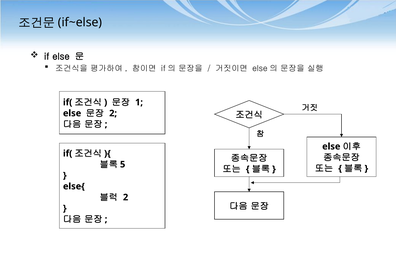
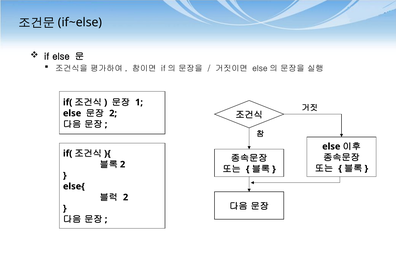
5 at (123, 165): 5 -> 2
